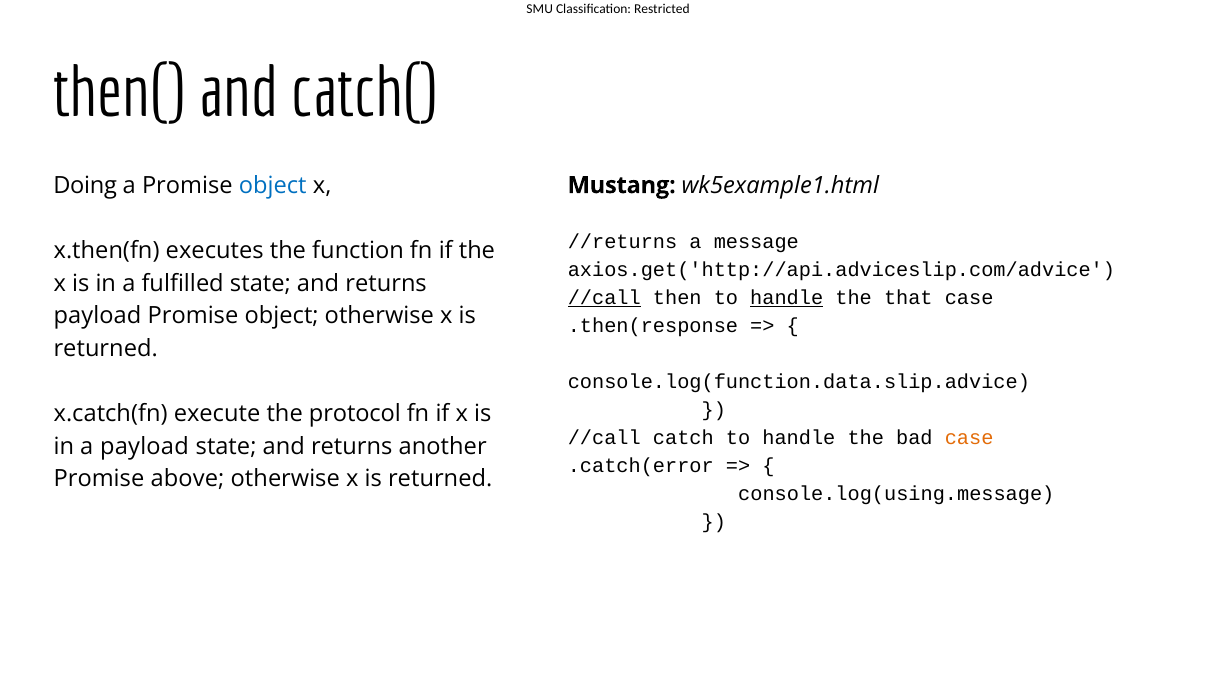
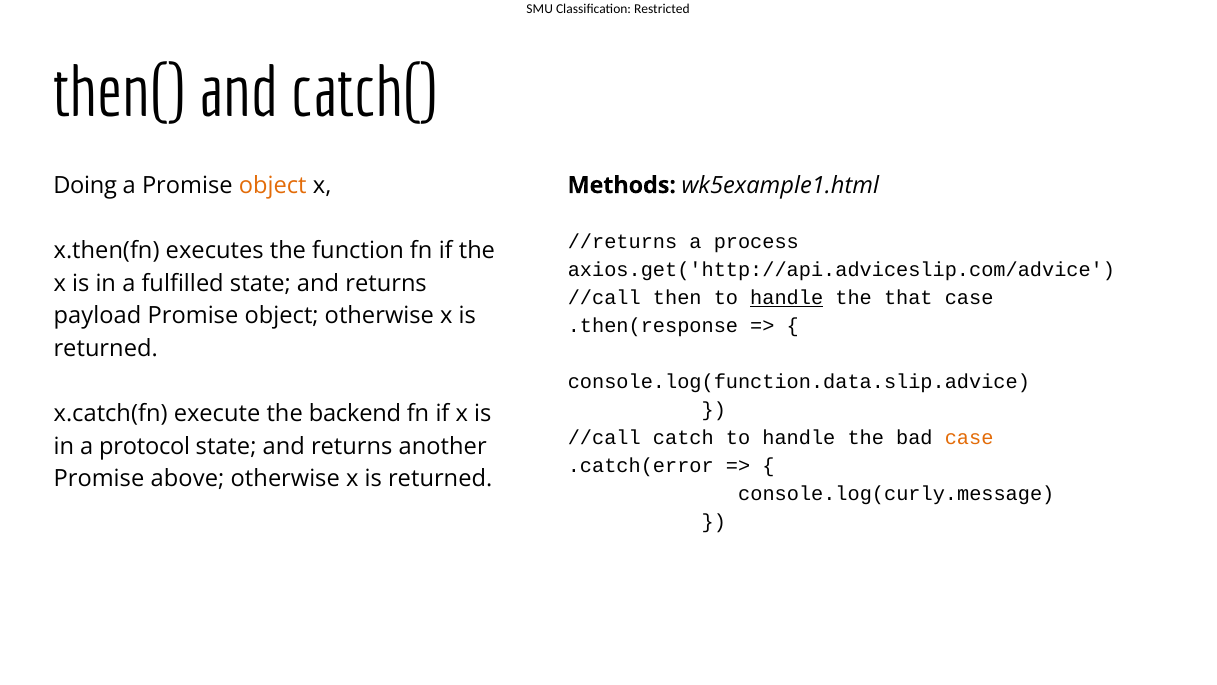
Mustang: Mustang -> Methods
object at (273, 185) colour: blue -> orange
message: message -> process
//call at (604, 298) underline: present -> none
protocol: protocol -> backend
a payload: payload -> protocol
console.log(using.message: console.log(using.message -> console.log(curly.message
